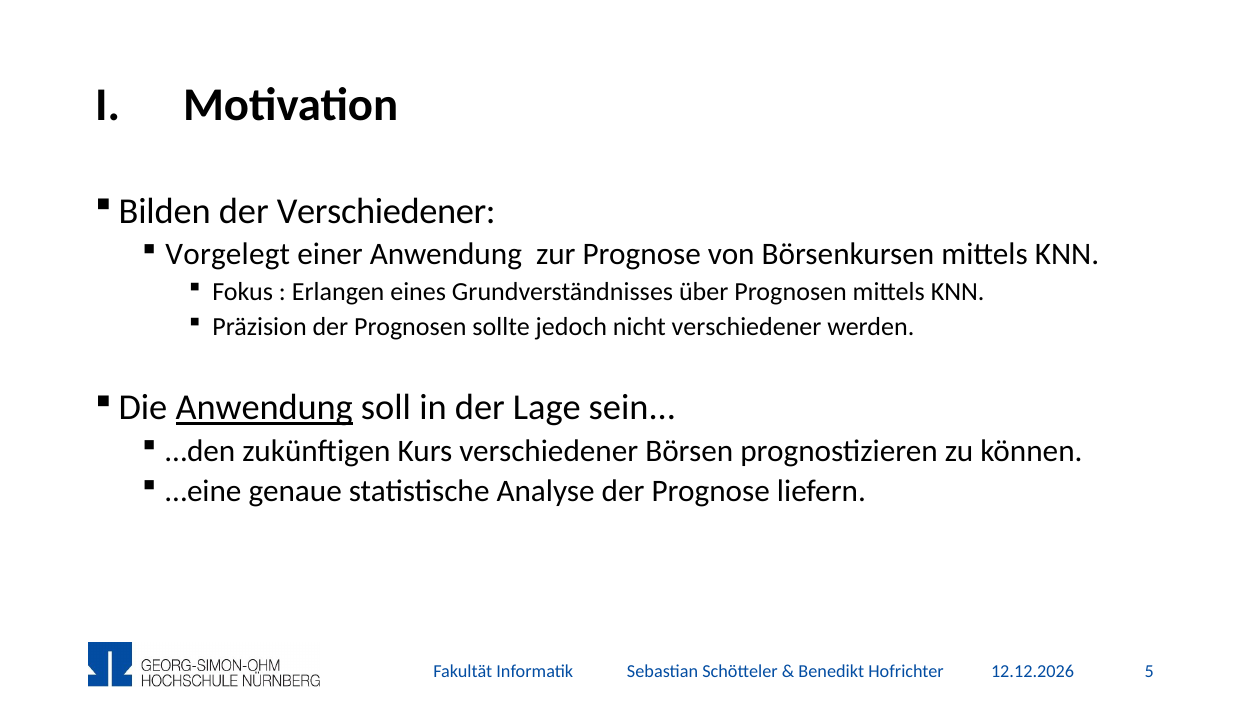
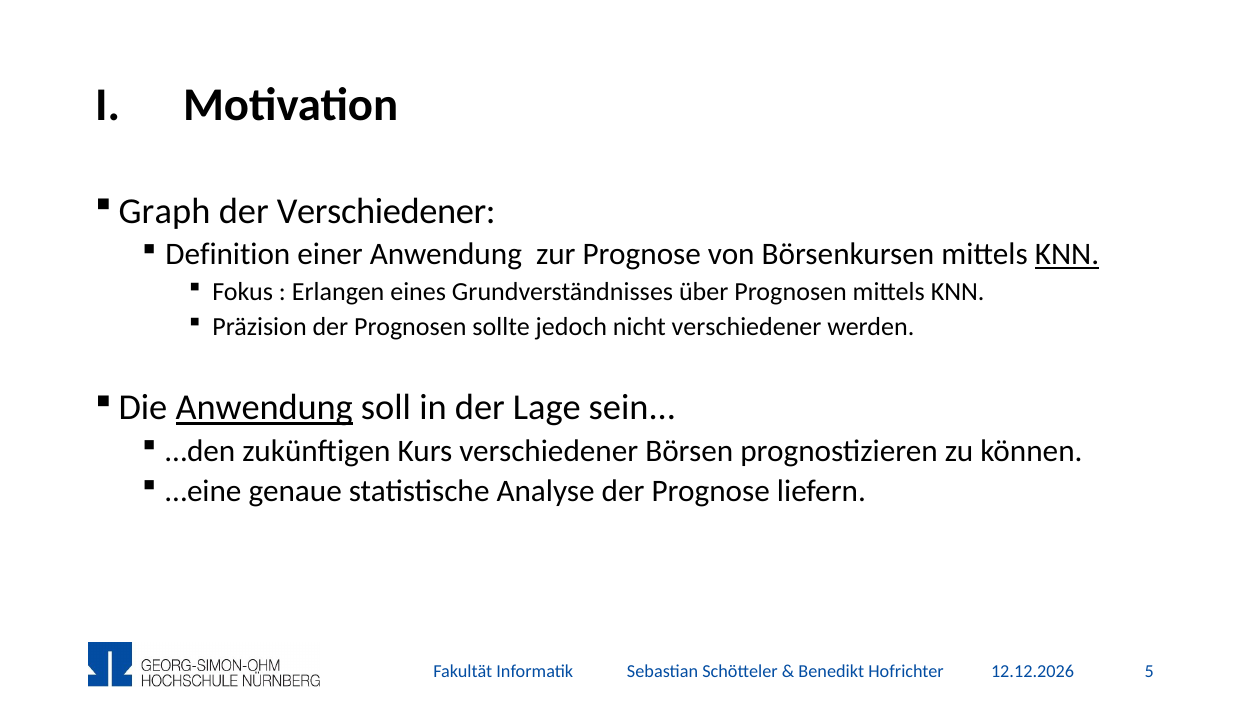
Bilden: Bilden -> Graph
Vorgelegt: Vorgelegt -> Definition
KNN at (1067, 254) underline: none -> present
